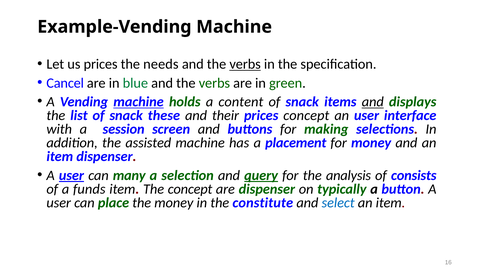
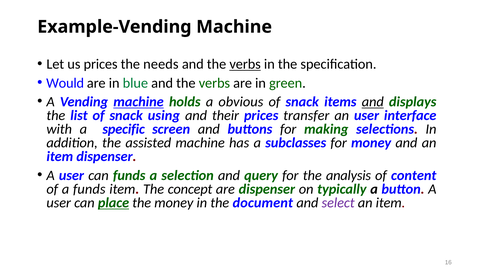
Cancel: Cancel -> Would
content: content -> obvious
these: these -> using
prices concept: concept -> transfer
session: session -> specific
placement: placement -> subclasses
user at (71, 175) underline: present -> none
can many: many -> funds
query underline: present -> none
consists: consists -> content
place underline: none -> present
constitute: constitute -> document
select colour: blue -> purple
